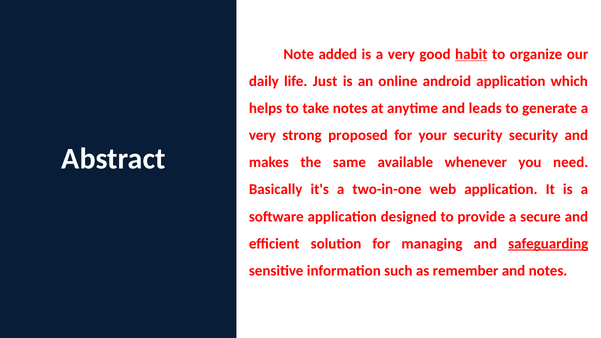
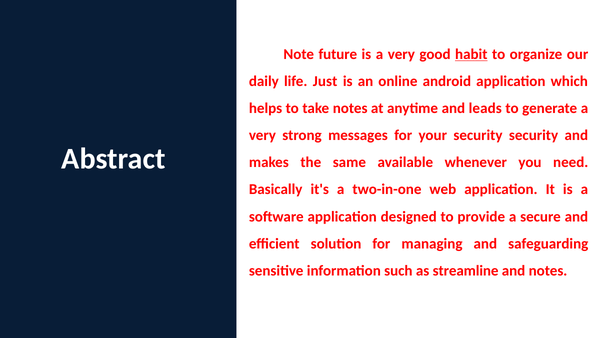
added: added -> future
proposed: proposed -> messages
safeguarding underline: present -> none
remember: remember -> streamline
